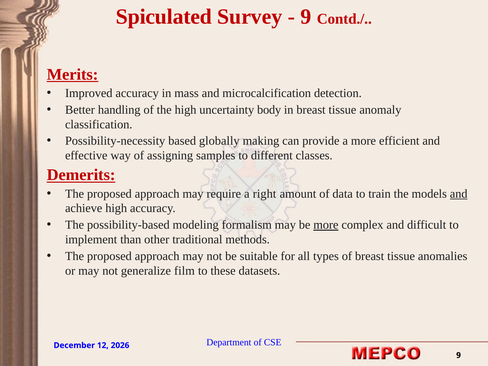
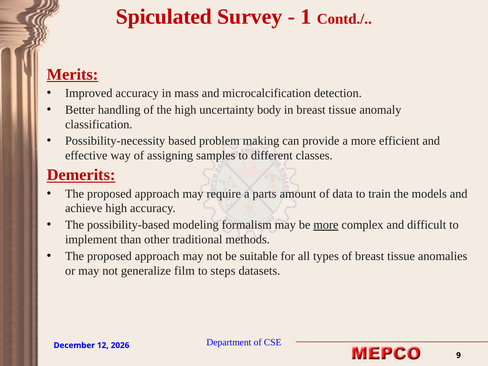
9 at (306, 17): 9 -> 1
globally: globally -> problem
right: right -> parts
and at (459, 194) underline: present -> none
these: these -> steps
